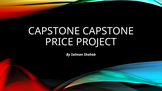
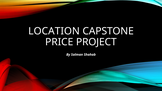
CAPSTONE at (54, 31): CAPSTONE -> LOCATION
